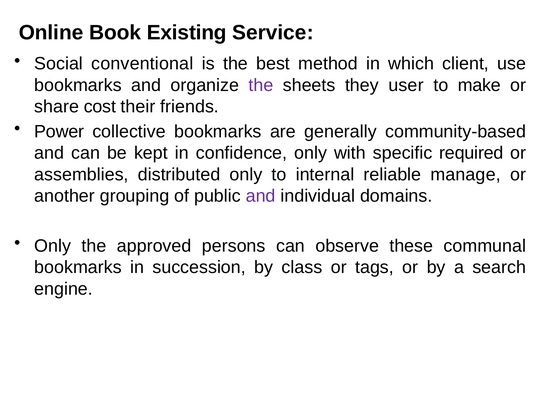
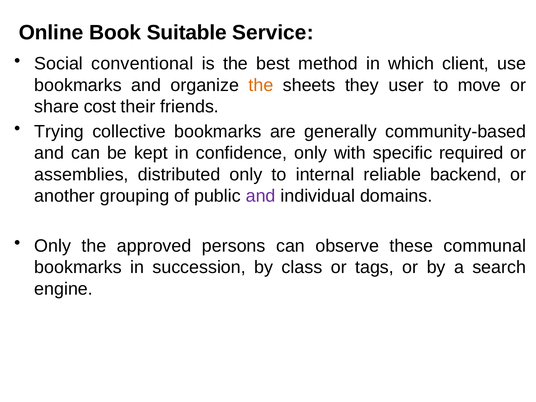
Existing: Existing -> Suitable
the at (261, 85) colour: purple -> orange
make: make -> move
Power: Power -> Trying
manage: manage -> backend
